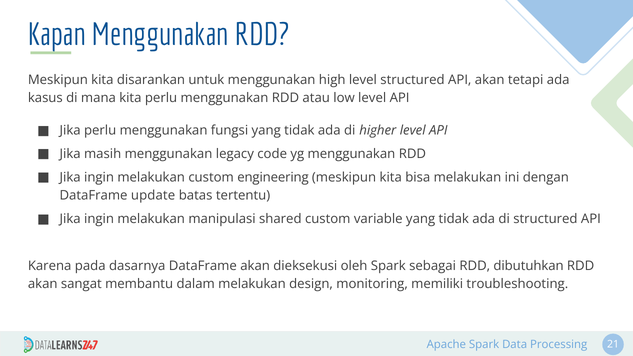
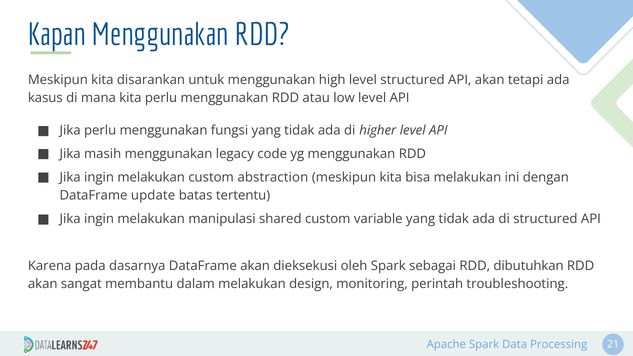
engineering: engineering -> abstraction
memiliki: memiliki -> perintah
